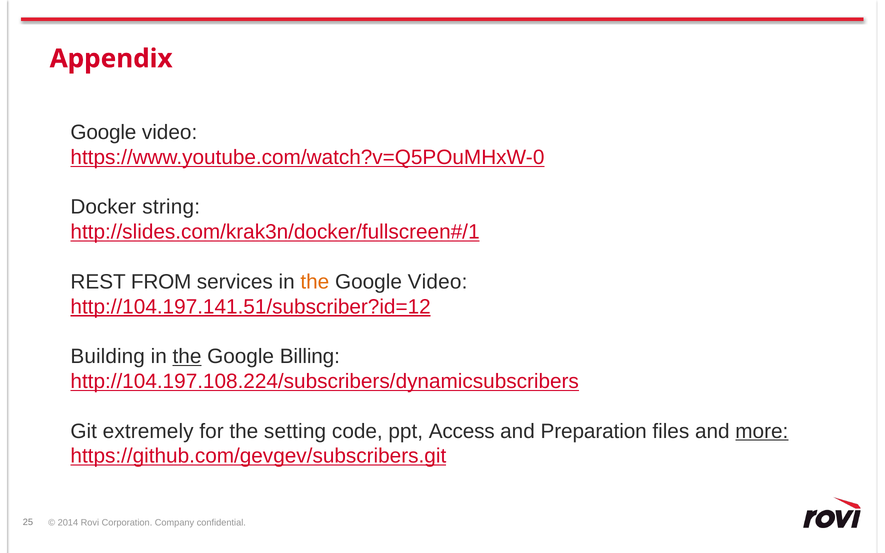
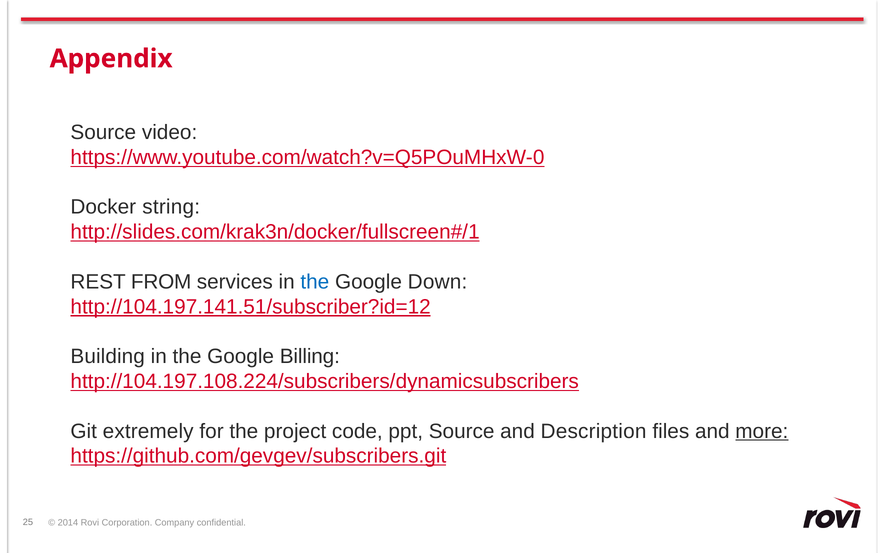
Google at (103, 132): Google -> Source
the at (315, 282) colour: orange -> blue
Video at (438, 282): Video -> Down
the at (187, 357) underline: present -> none
setting: setting -> project
ppt Access: Access -> Source
Preparation: Preparation -> Description
